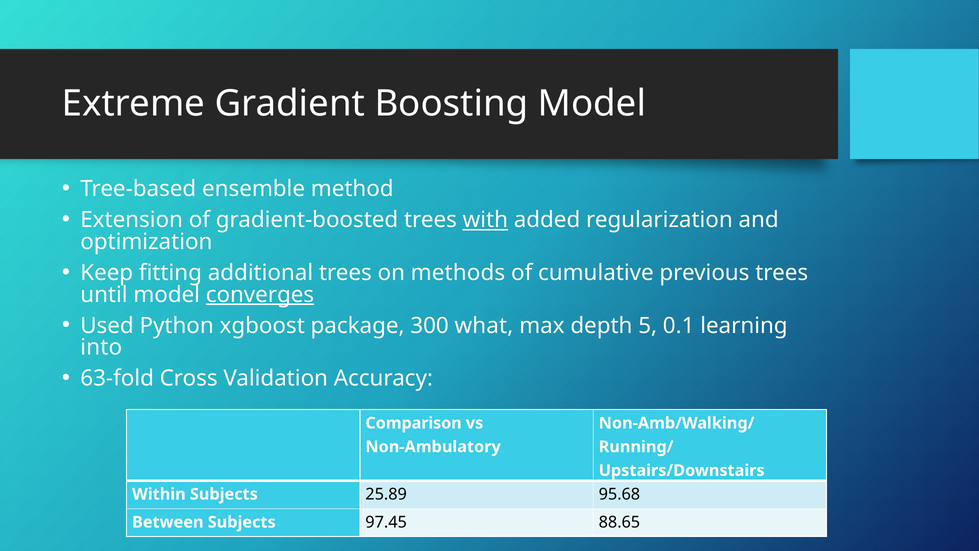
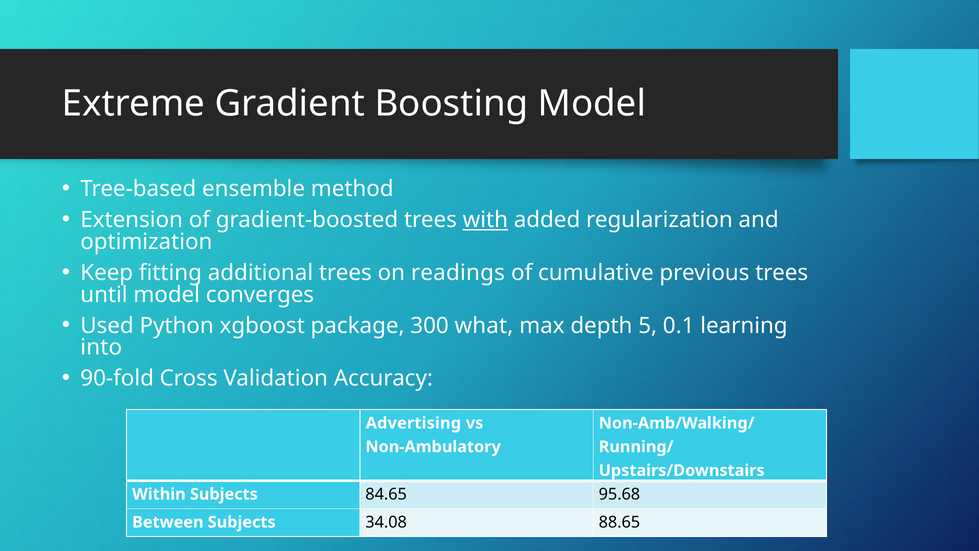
methods: methods -> readings
converges underline: present -> none
63-fold: 63-fold -> 90-fold
Comparison: Comparison -> Advertising
25.89: 25.89 -> 84.65
97.45: 97.45 -> 34.08
